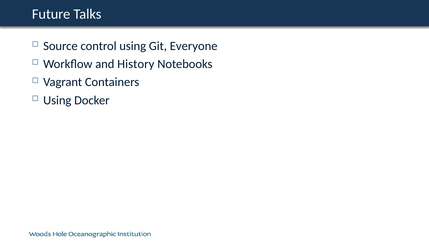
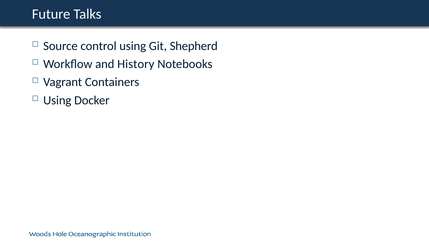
Everyone: Everyone -> Shepherd
